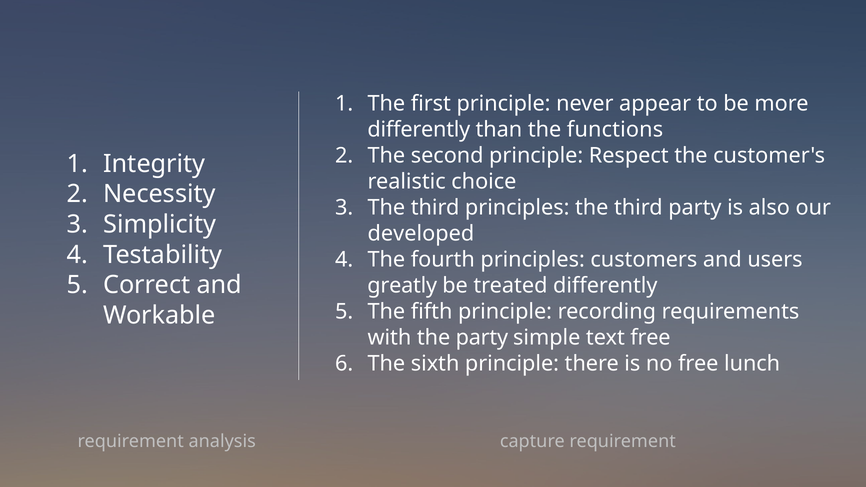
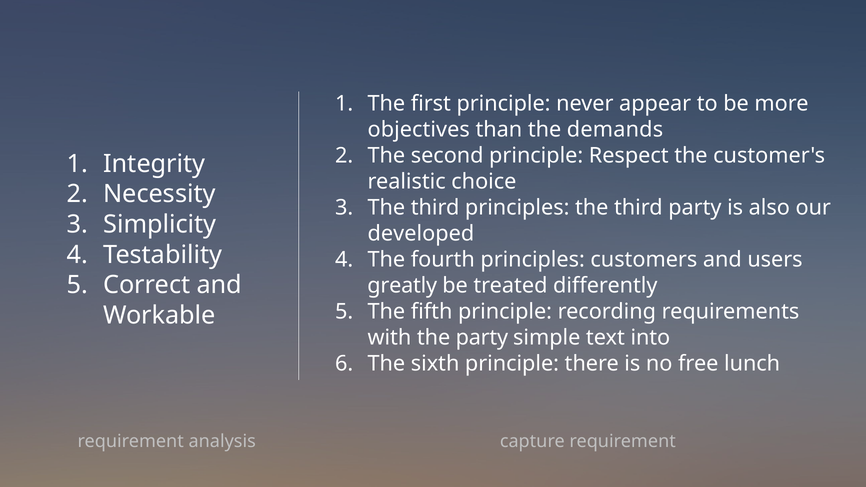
differently at (419, 130): differently -> objectives
functions: functions -> demands
text free: free -> into
